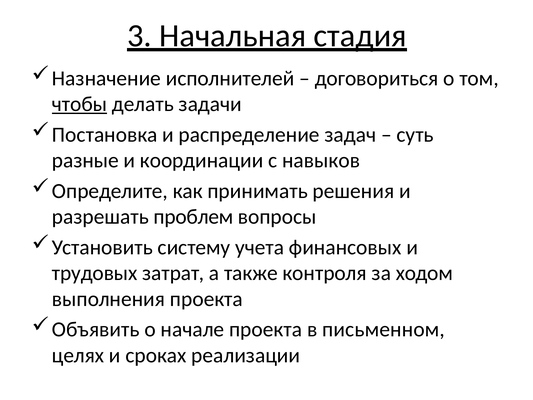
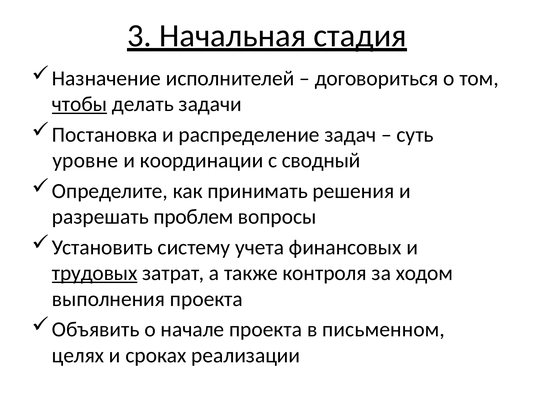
разные: разные -> уровне
навыков: навыков -> сводный
трудовых underline: none -> present
